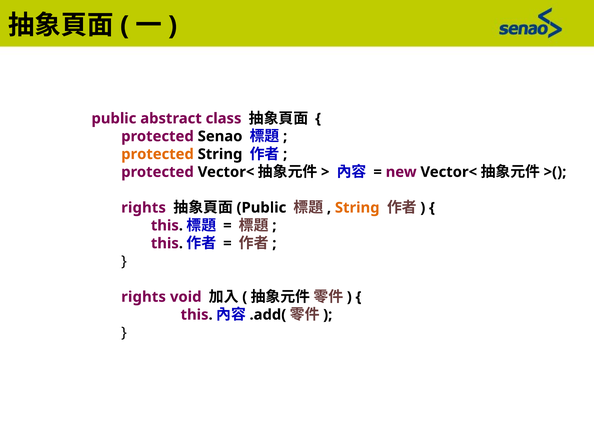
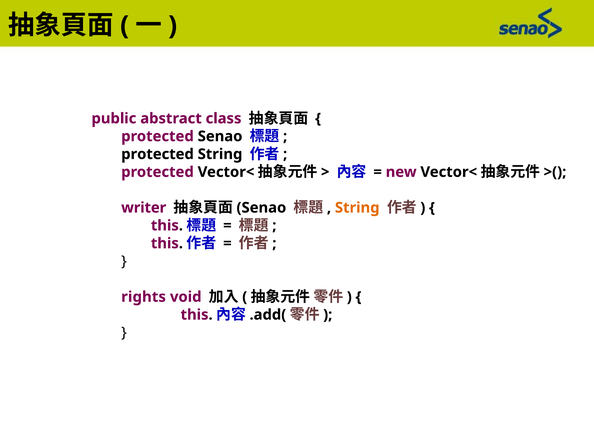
protected at (158, 154) colour: orange -> black
rights at (144, 207): rights -> writer
Public at (261, 207): Public -> Senao
